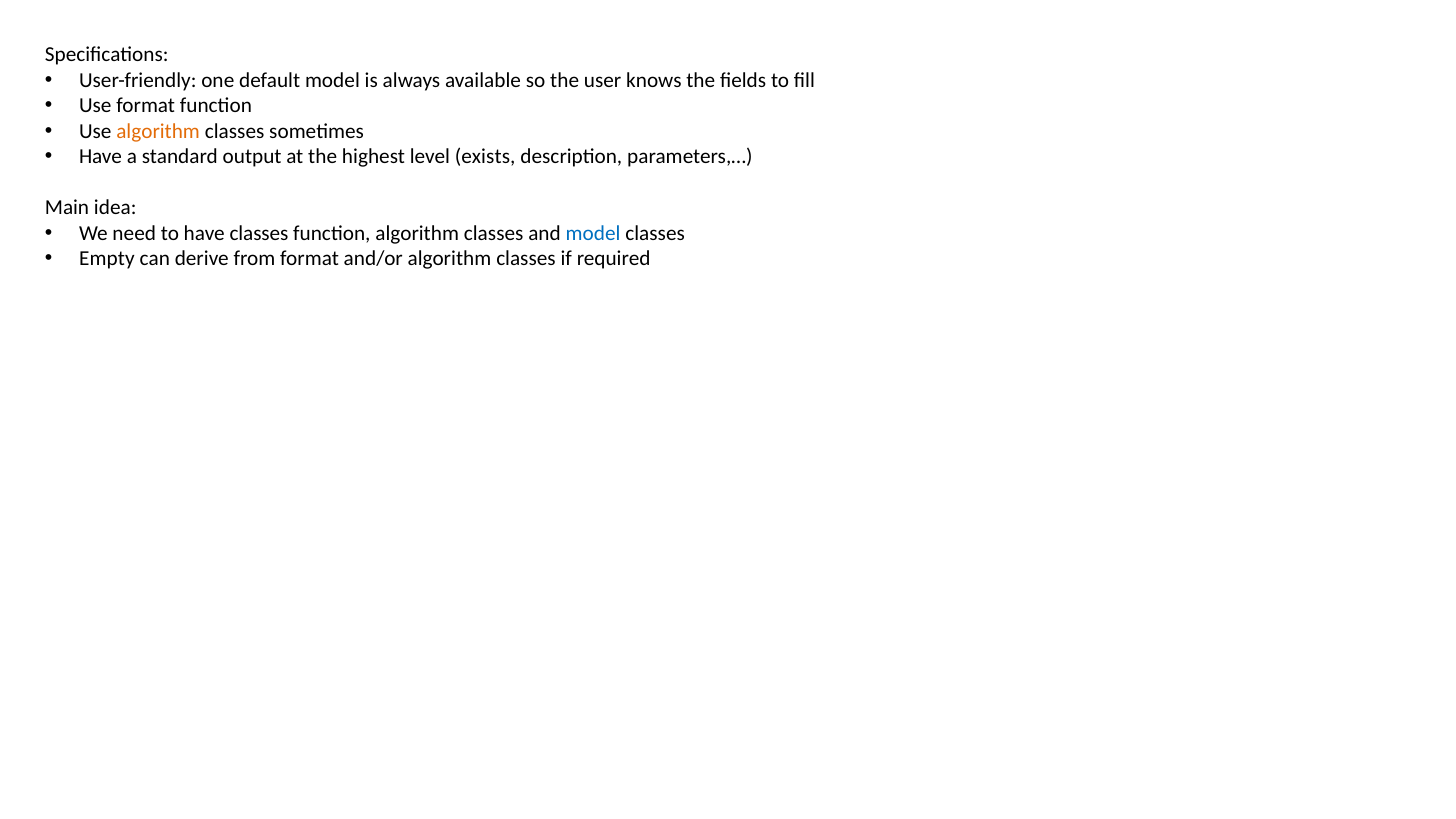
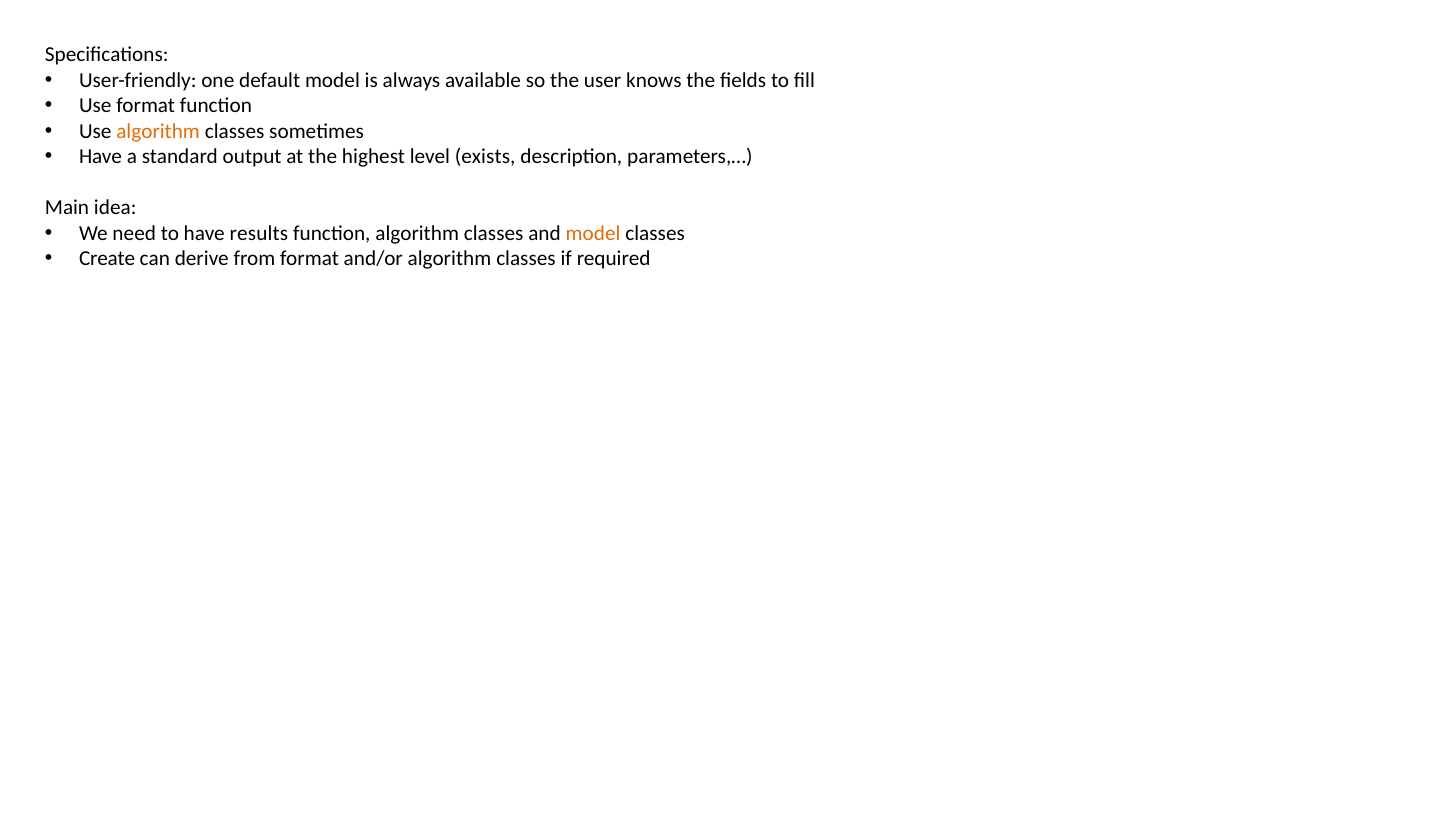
have classes: classes -> results
model at (593, 233) colour: blue -> orange
Empty: Empty -> Create
